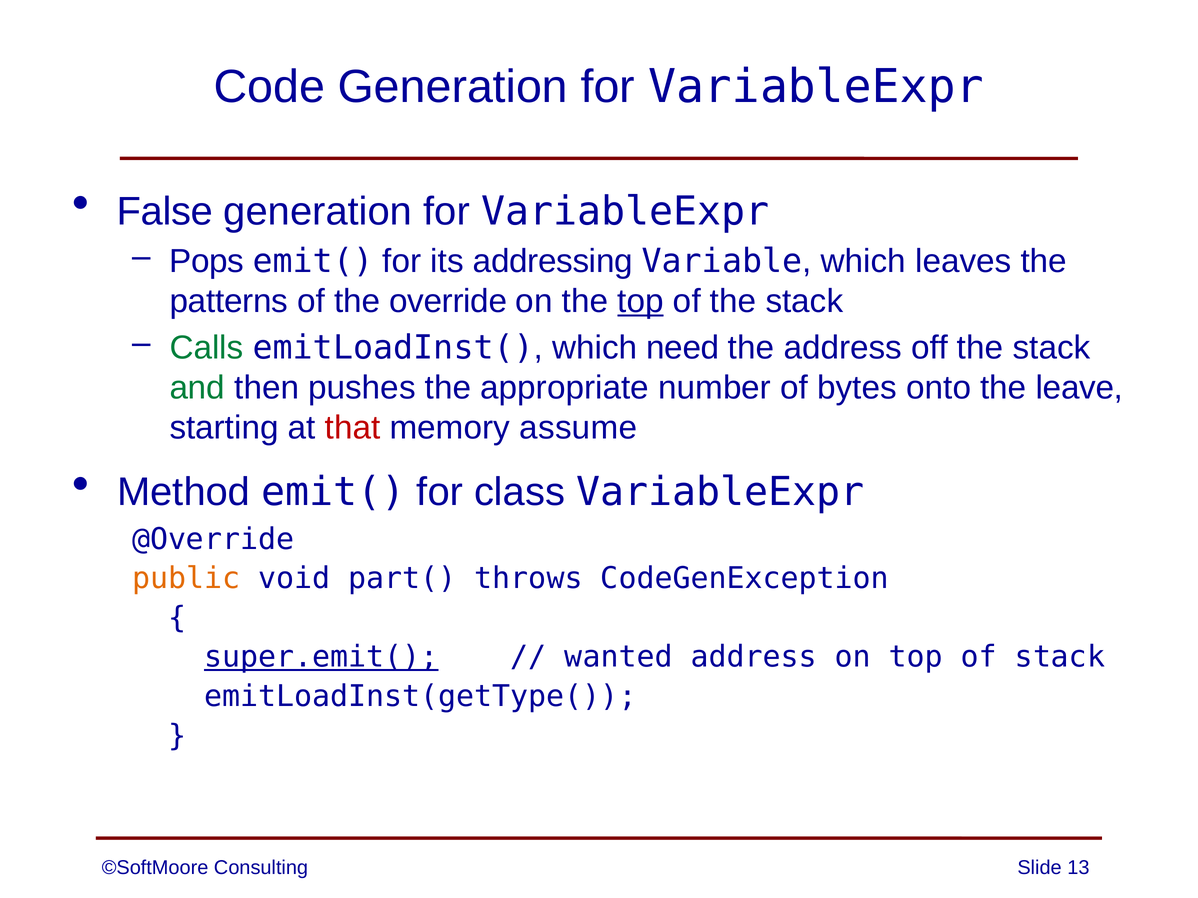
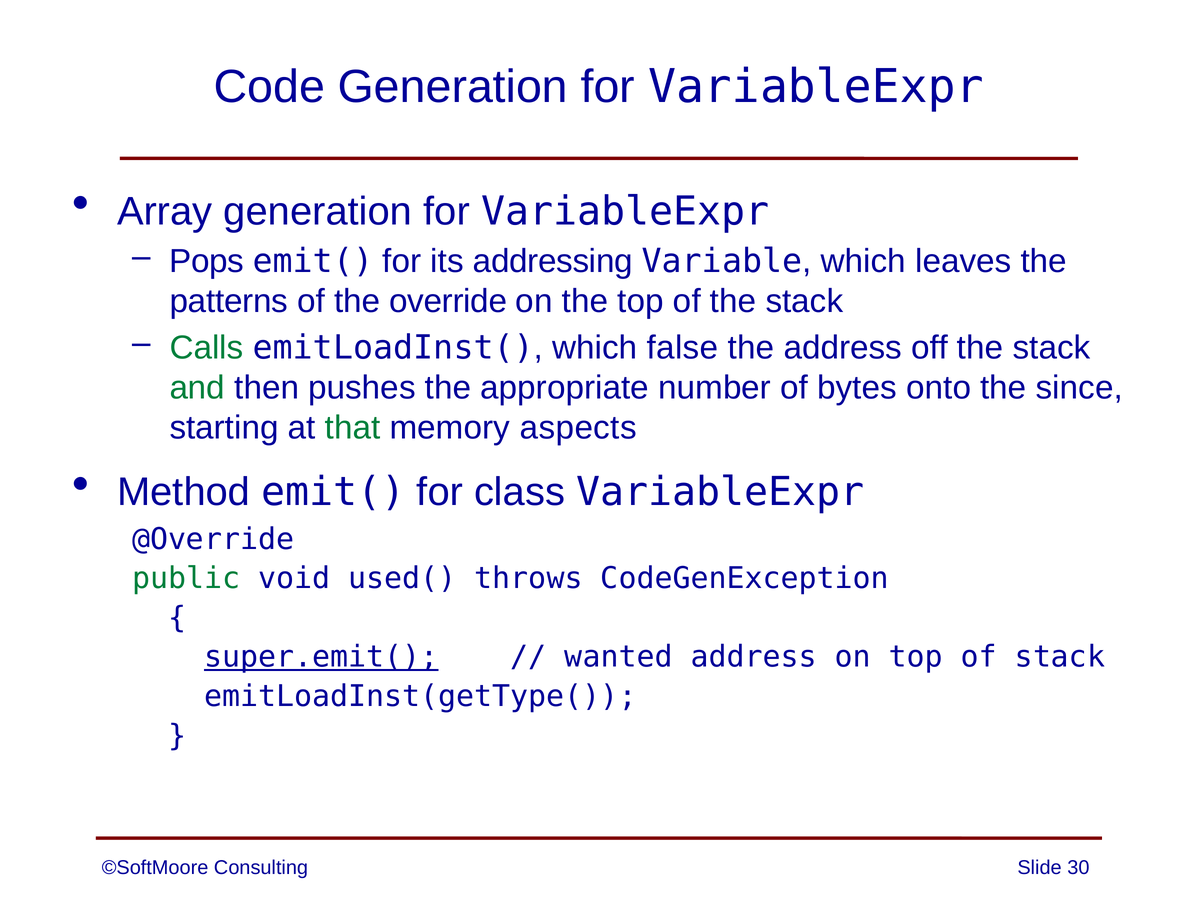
False: False -> Array
top at (640, 302) underline: present -> none
need: need -> false
leave: leave -> since
that colour: red -> green
assume: assume -> aspects
public colour: orange -> green
part(: part( -> used(
13: 13 -> 30
